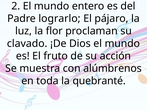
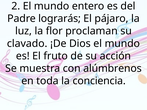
lograrlo: lograrlo -> lograrás
quebranté: quebranté -> conciencia
